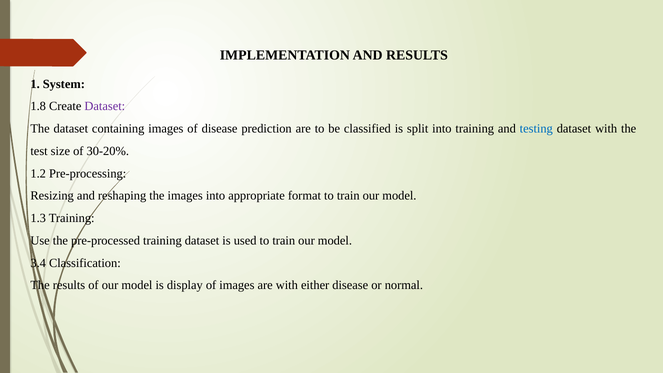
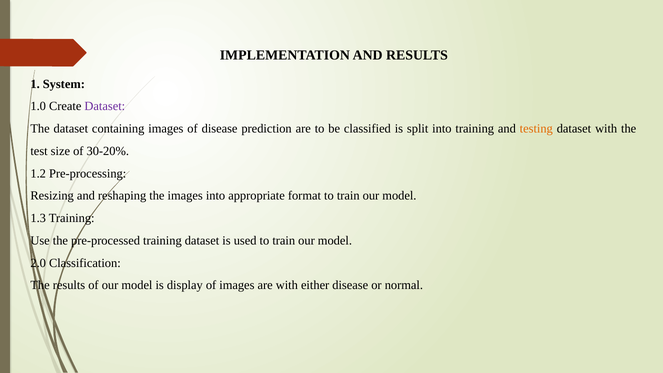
1.8: 1.8 -> 1.0
testing colour: blue -> orange
3.4: 3.4 -> 2.0
